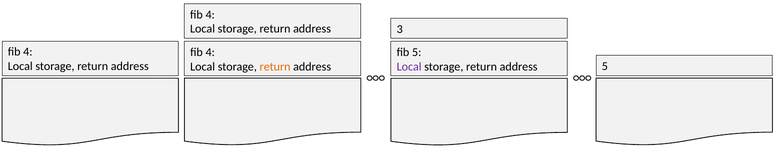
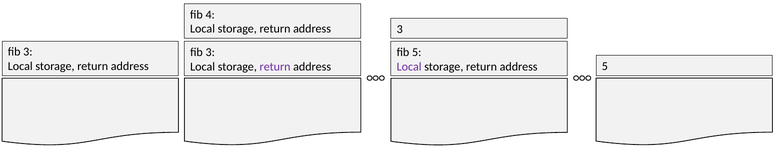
4 at (28, 52): 4 -> 3
4 at (210, 52): 4 -> 3
return at (275, 67) colour: orange -> purple
